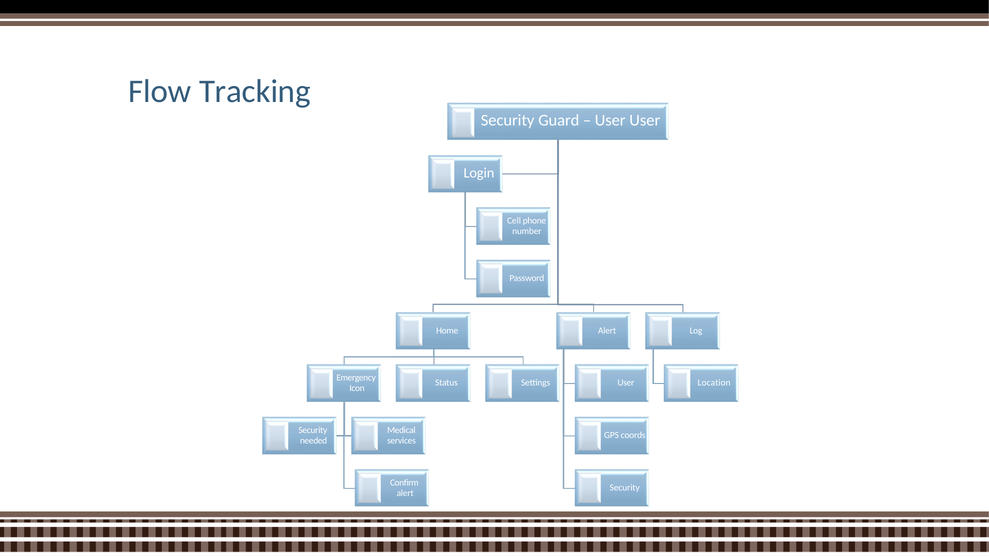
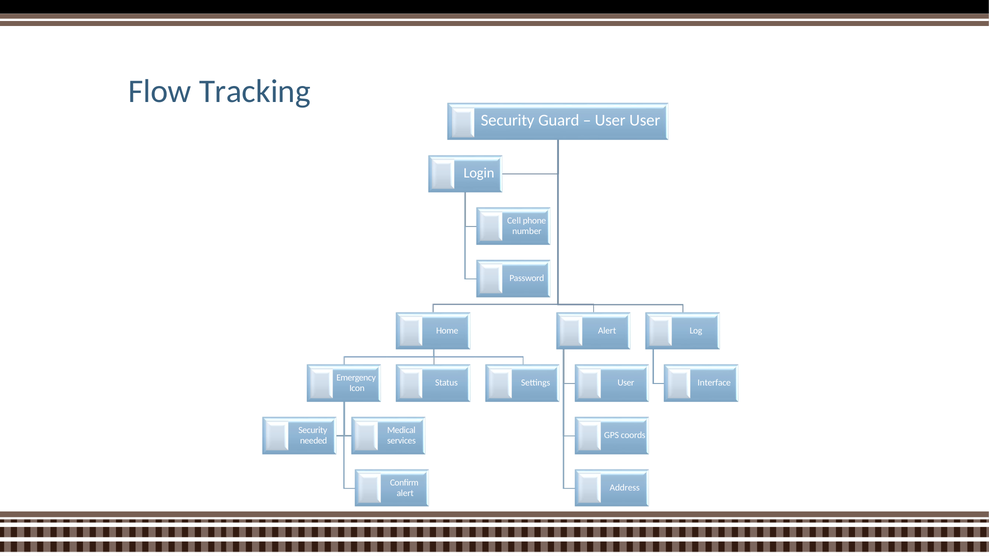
Location: Location -> Interface
Security at (625, 488): Security -> Address
